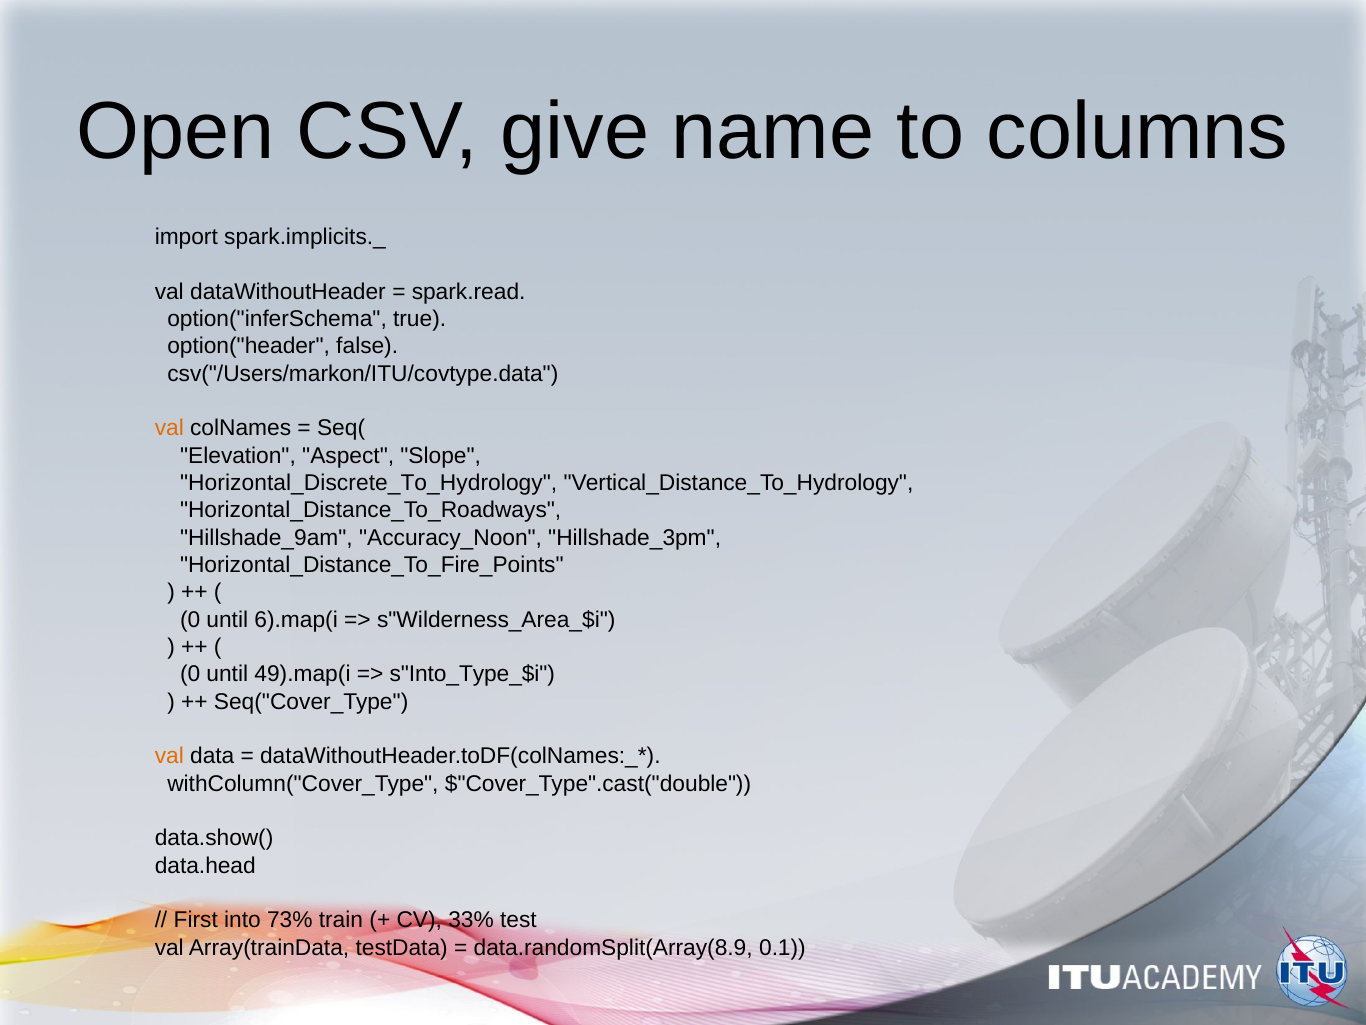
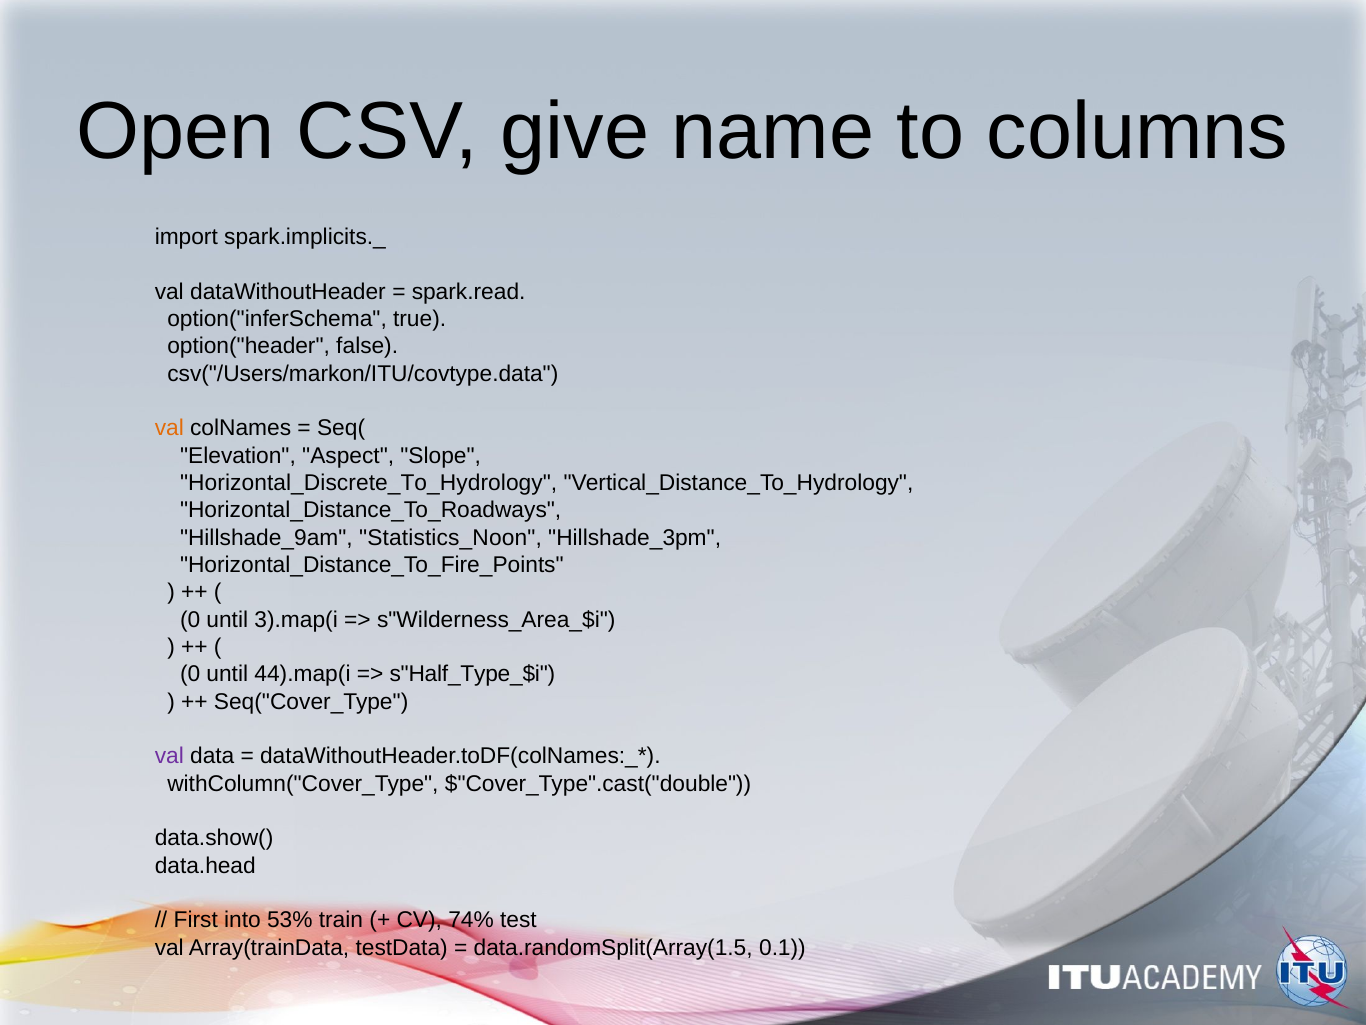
Accuracy_Noon: Accuracy_Noon -> Statistics_Noon
6).map(i: 6).map(i -> 3).map(i
49).map(i: 49).map(i -> 44).map(i
s"Into_Type_$i: s"Into_Type_$i -> s"Half_Type_$i
val at (169, 756) colour: orange -> purple
73%: 73% -> 53%
33%: 33% -> 74%
data.randomSplit(Array(8.9: data.randomSplit(Array(8.9 -> data.randomSplit(Array(1.5
